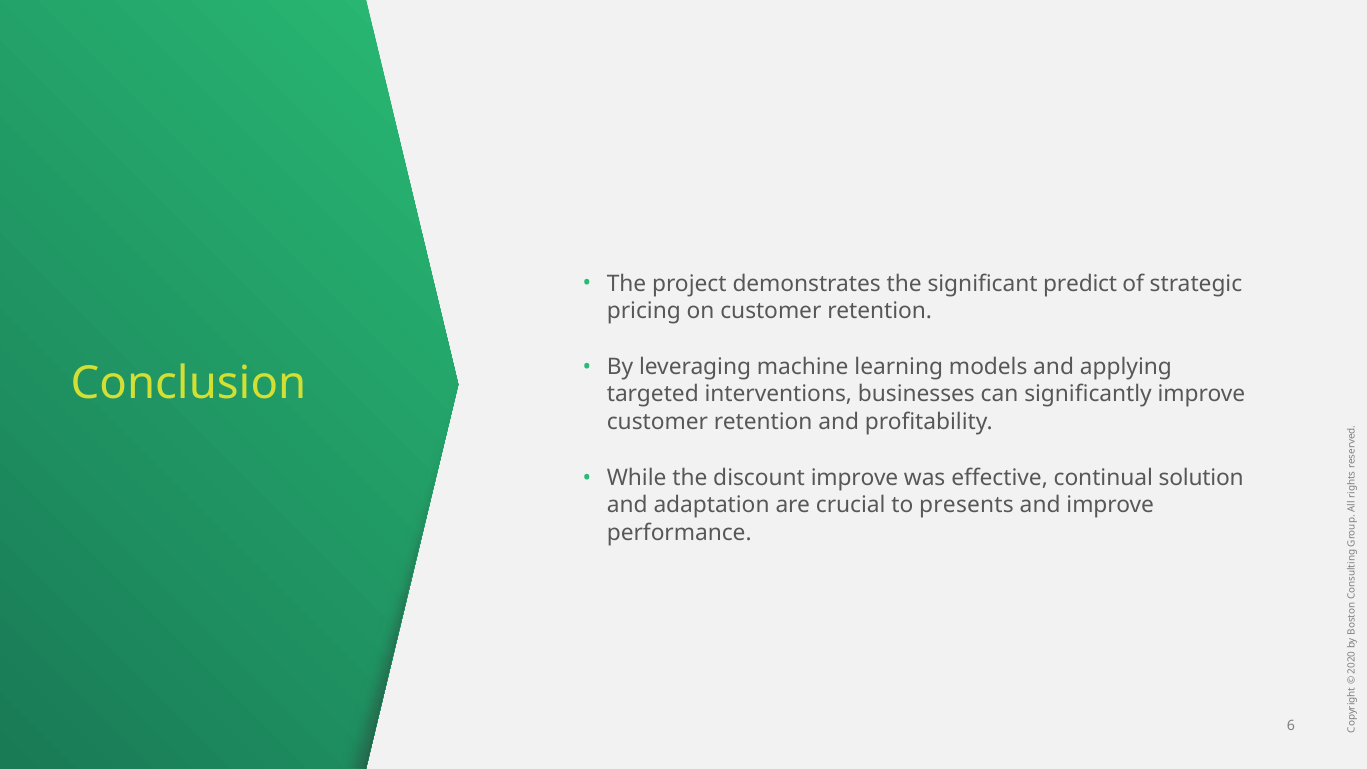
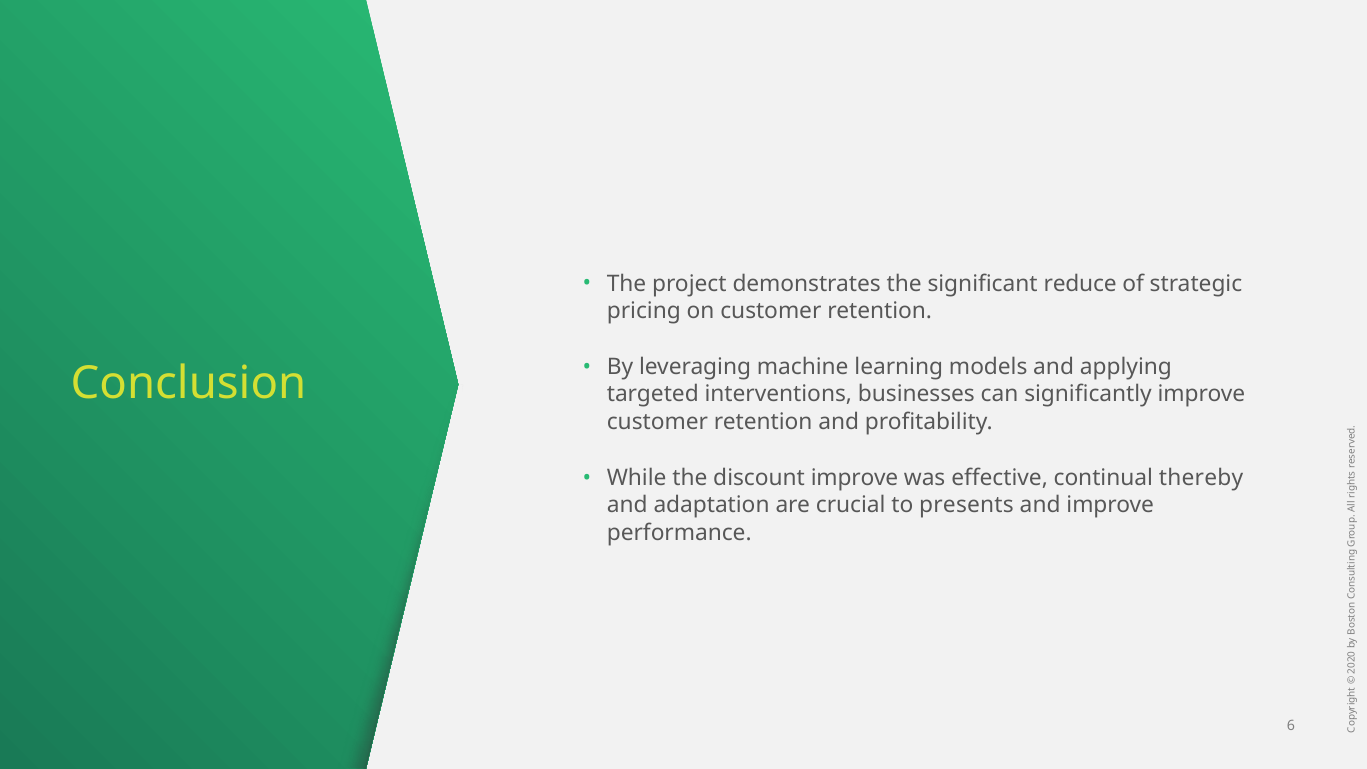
predict: predict -> reduce
solution: solution -> thereby
